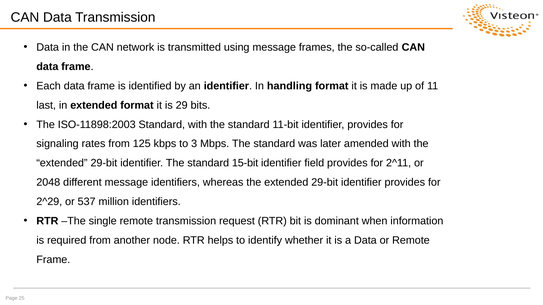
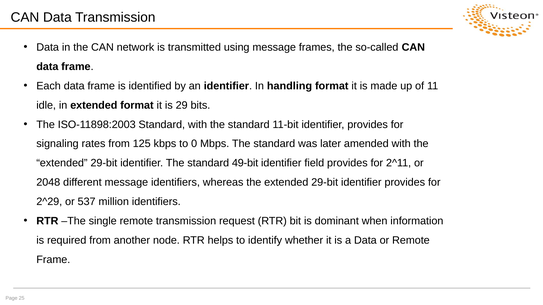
last: last -> idle
3: 3 -> 0
15-bit: 15-bit -> 49-bit
